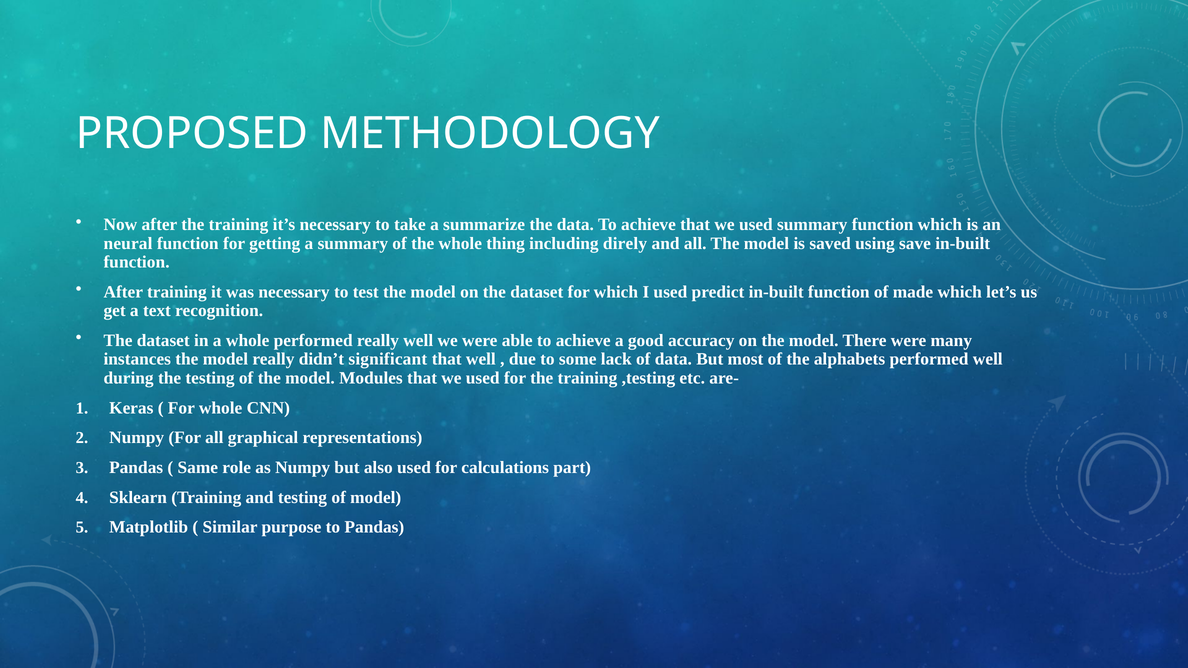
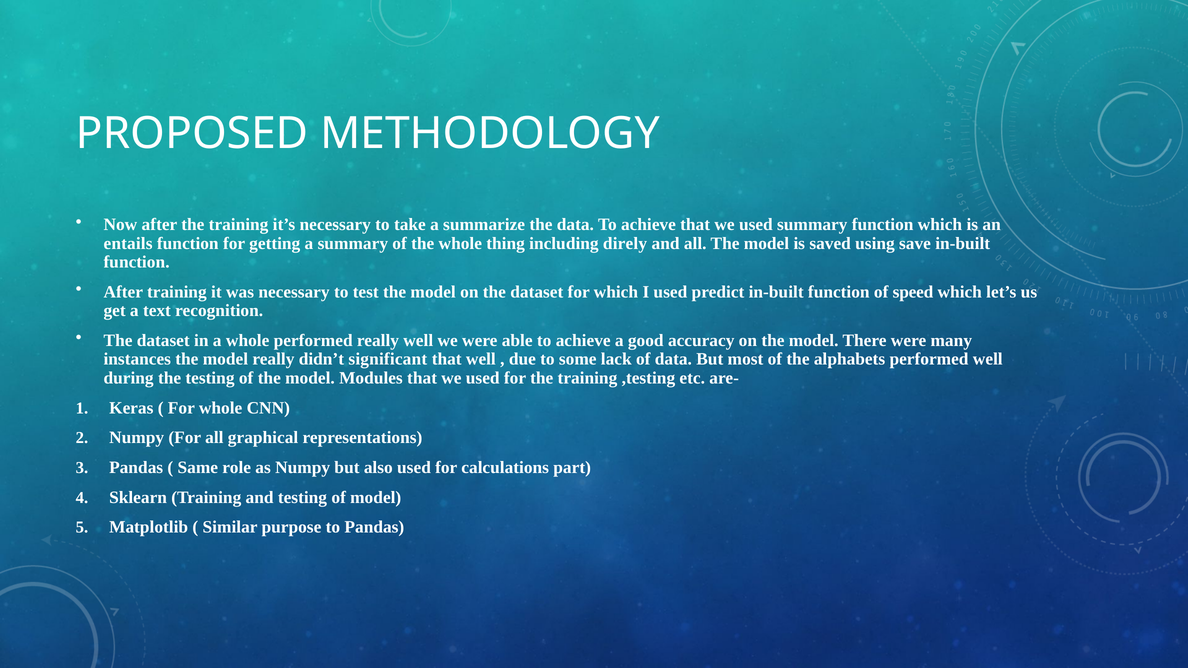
neural: neural -> entails
made: made -> speed
